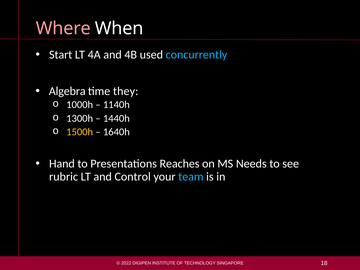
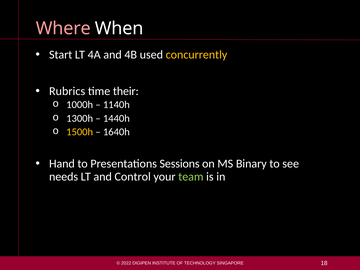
concurrently colour: light blue -> yellow
Algebra: Algebra -> Rubrics
they: they -> their
Reaches: Reaches -> Sessions
Needs: Needs -> Binary
rubric: rubric -> needs
team colour: light blue -> light green
